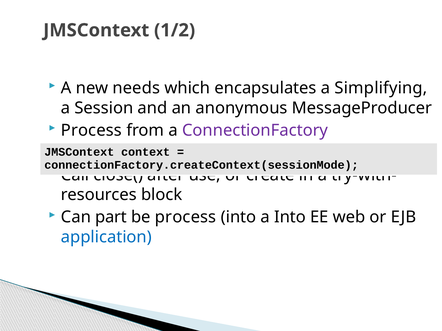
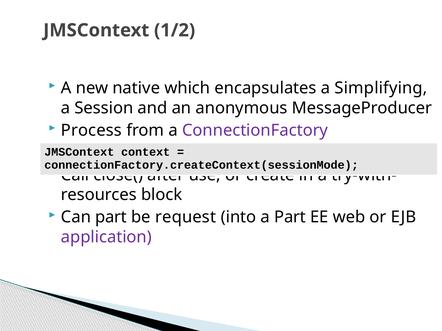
needs: needs -> native
be process: process -> request
a Into: Into -> Part
application colour: blue -> purple
